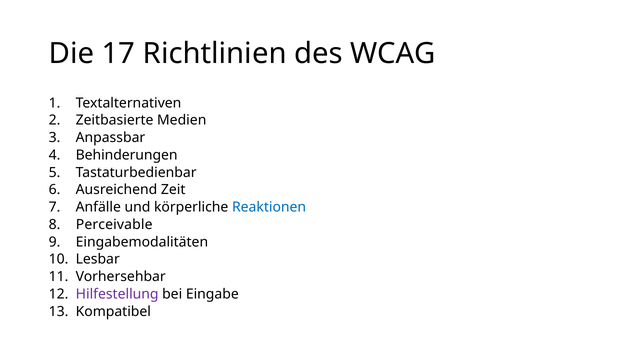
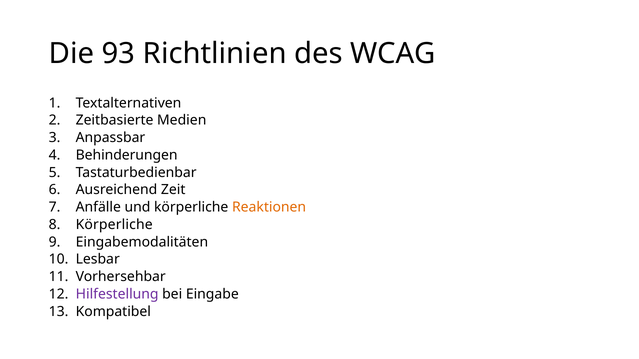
17: 17 -> 93
Reaktionen colour: blue -> orange
Perceivable at (114, 225): Perceivable -> Körperliche
